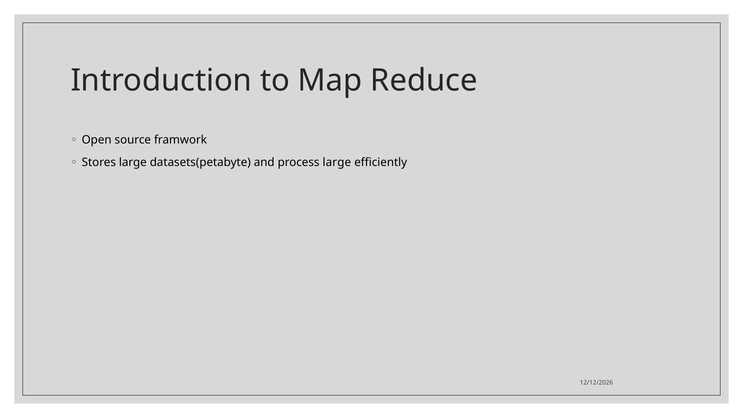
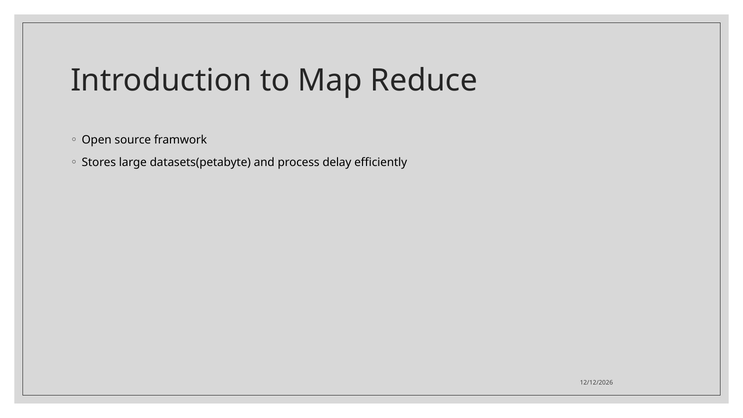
process large: large -> delay
